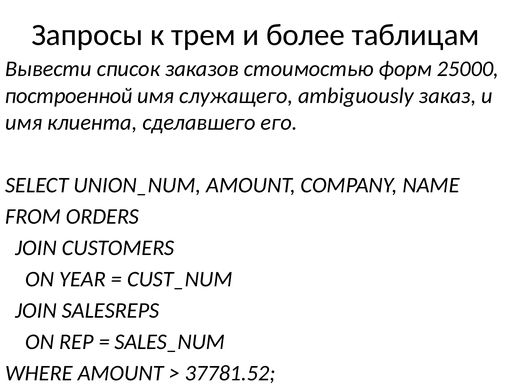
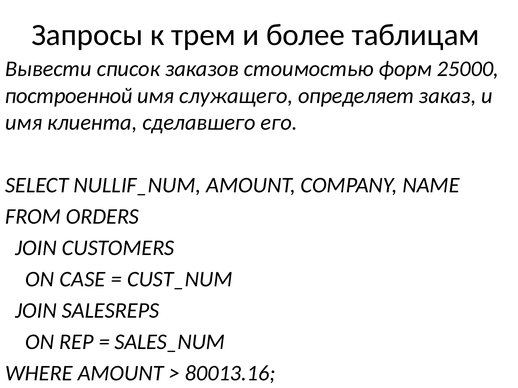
ambiguously: ambiguously -> определяет
UNION_NUM: UNION_NUM -> NULLIF_NUM
YEAR: YEAR -> CASE
37781.52: 37781.52 -> 80013.16
